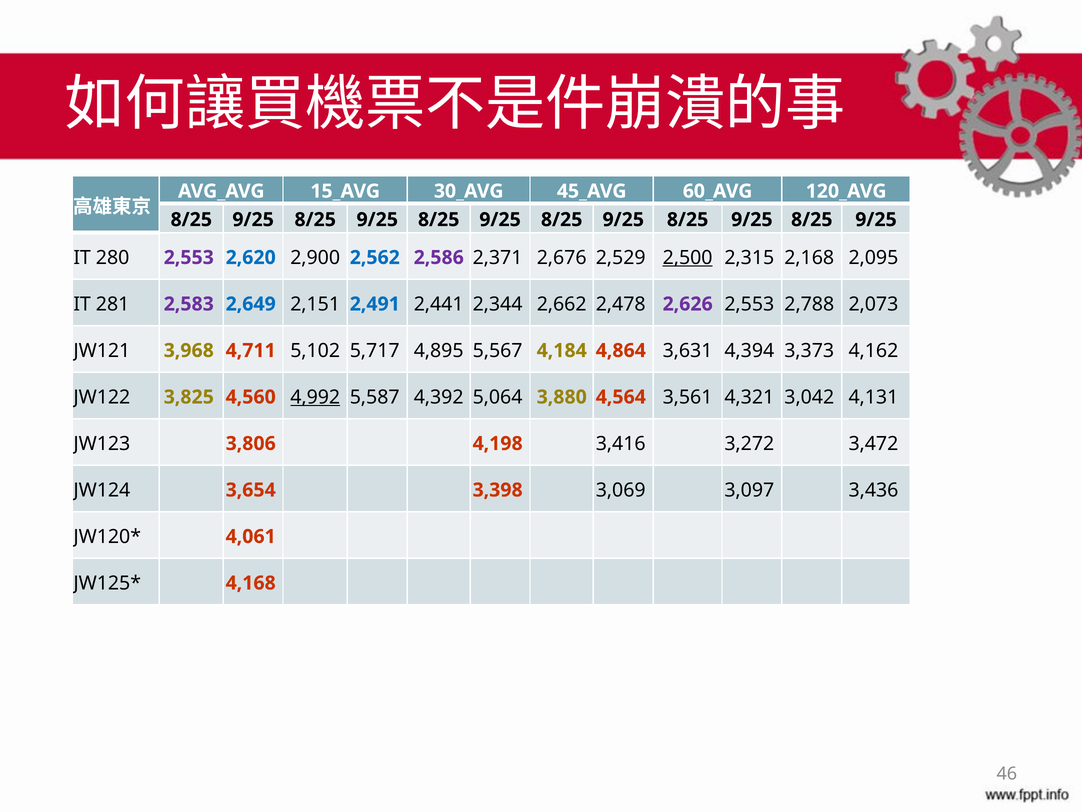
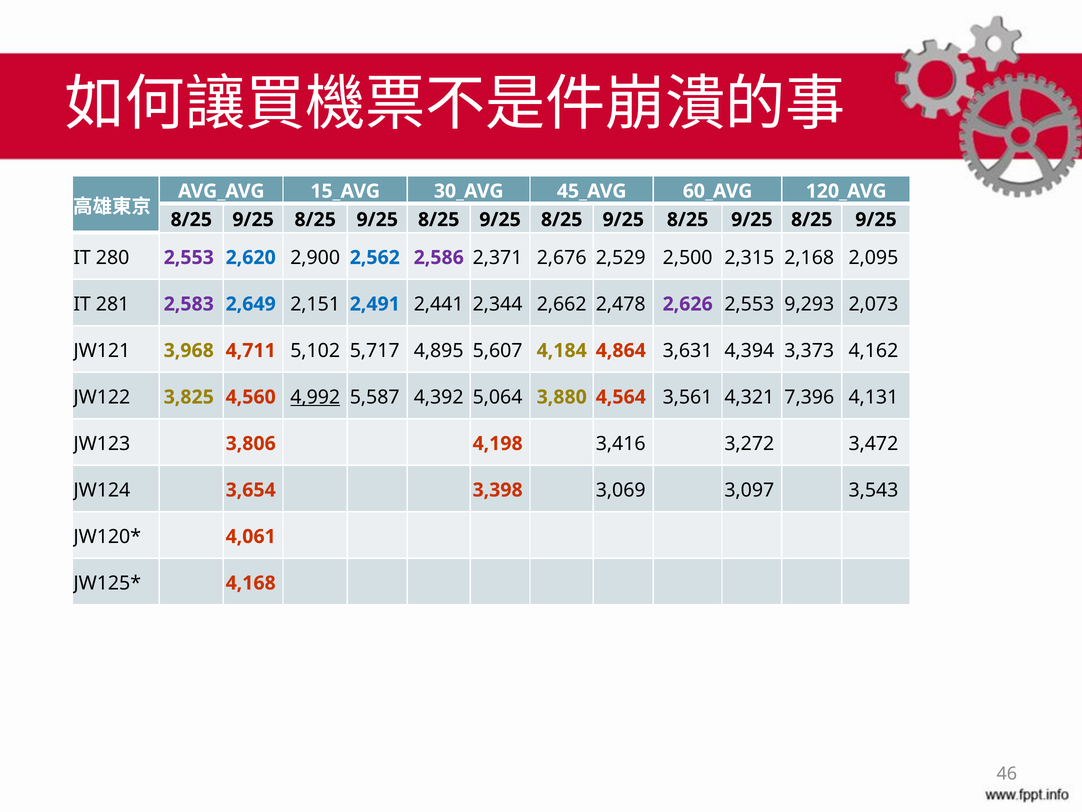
2,500 underline: present -> none
2,788: 2,788 -> 9,293
5,567: 5,567 -> 5,607
3,042: 3,042 -> 7,396
3,436: 3,436 -> 3,543
